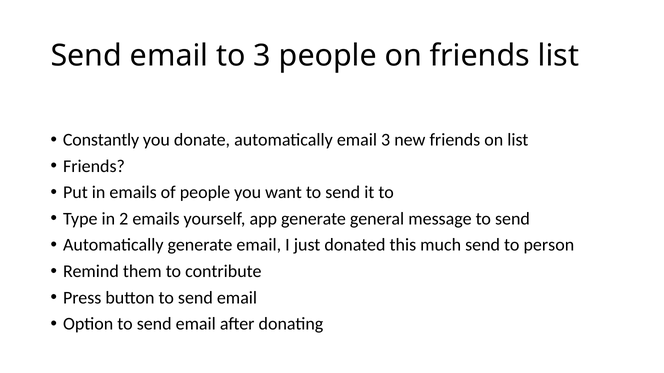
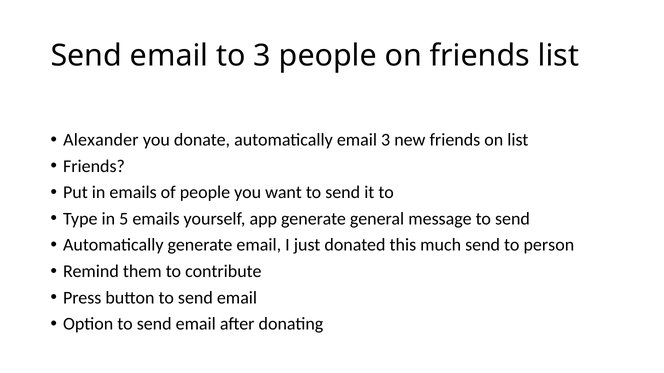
Constantly: Constantly -> Alexander
2: 2 -> 5
